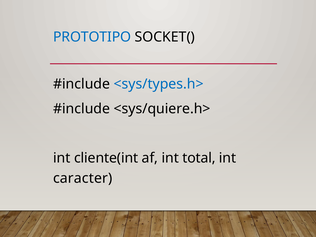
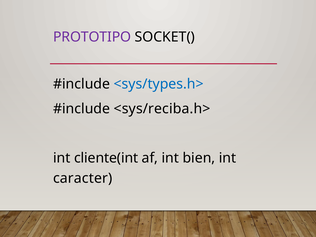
PROTOTIPO colour: blue -> purple
<sys/quiere.h>: <sys/quiere.h> -> <sys/reciba.h>
total: total -> bien
